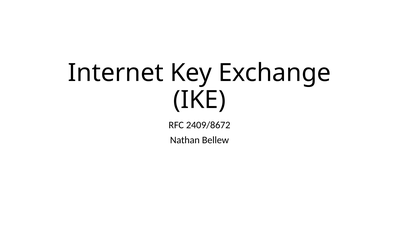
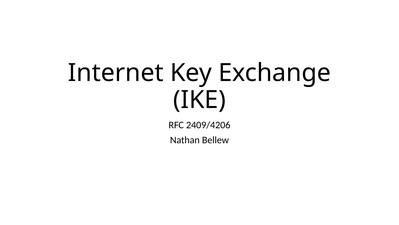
2409/8672: 2409/8672 -> 2409/4206
